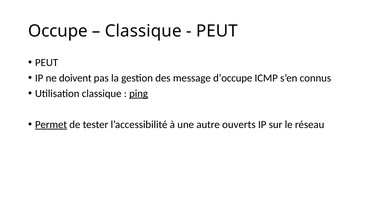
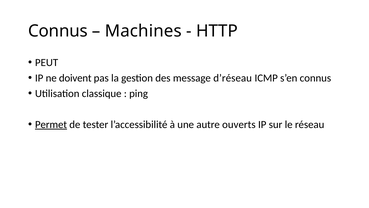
Occupe at (58, 31): Occupe -> Connus
Classique at (143, 31): Classique -> Machines
PEUT at (217, 31): PEUT -> HTTP
d’occupe: d’occupe -> d’réseau
ping underline: present -> none
